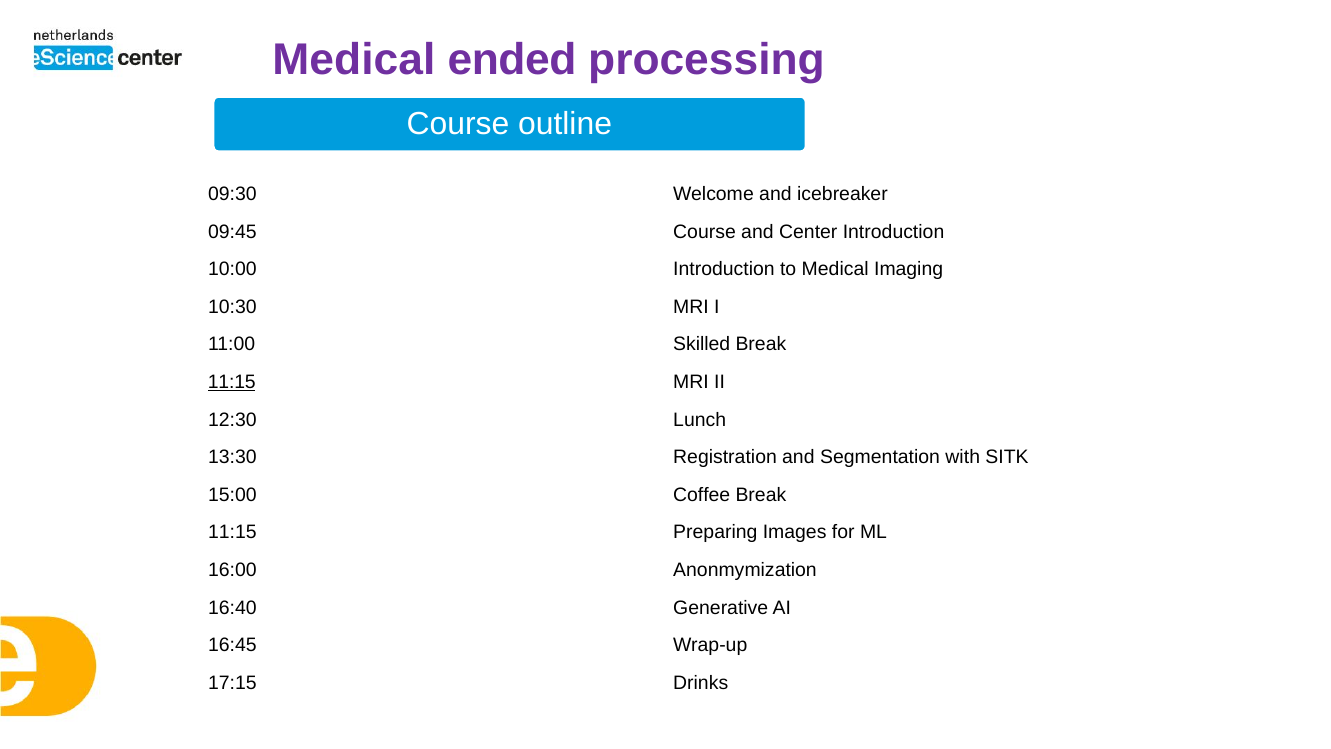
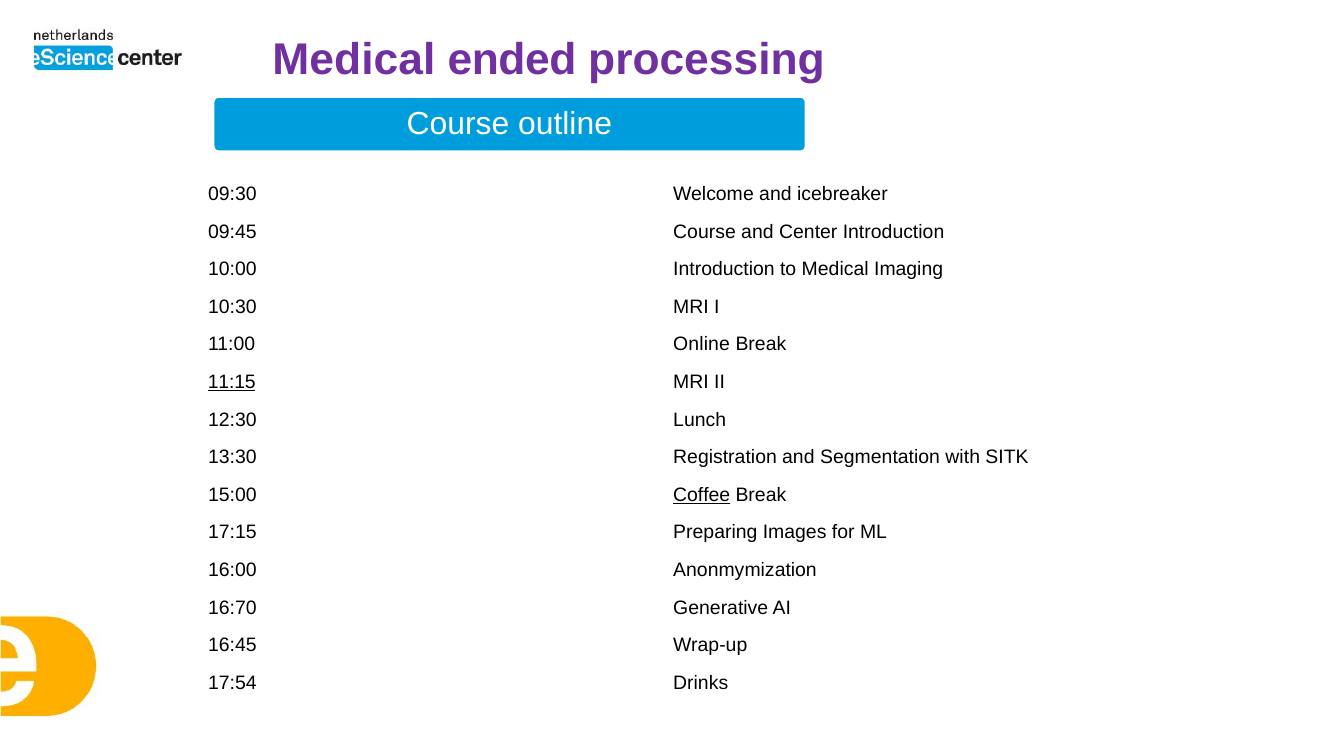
Skilled: Skilled -> Online
Coffee underline: none -> present
11:15 at (232, 532): 11:15 -> 17:15
16:40: 16:40 -> 16:70
17:15: 17:15 -> 17:54
